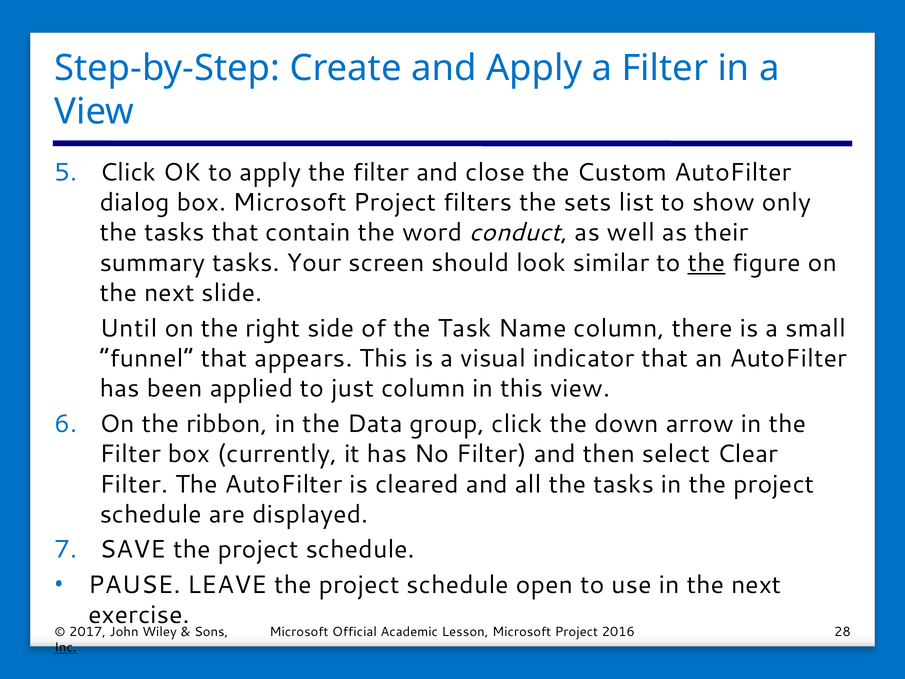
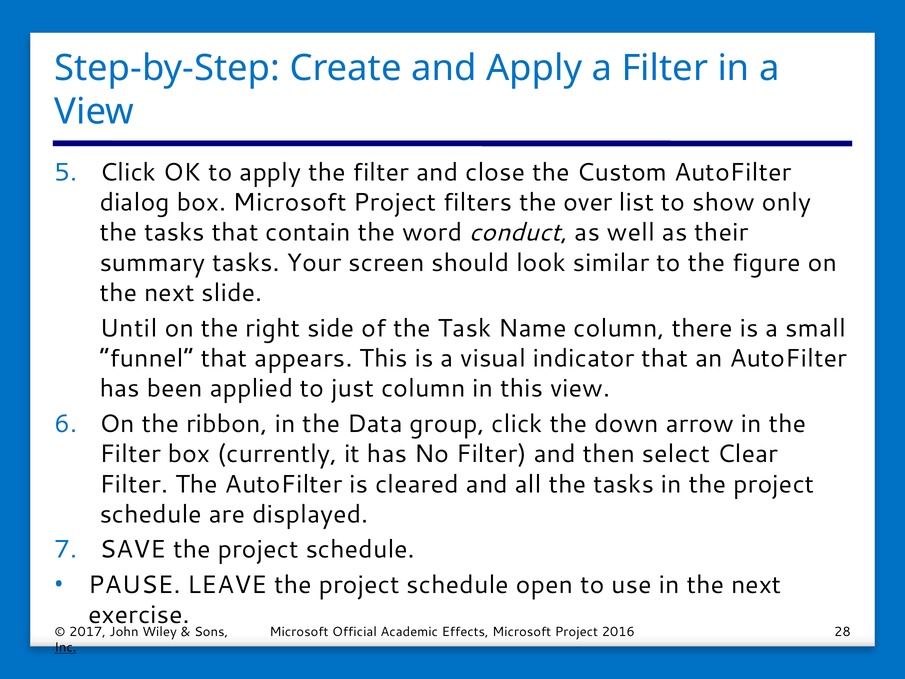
sets: sets -> over
the at (706, 263) underline: present -> none
Lesson: Lesson -> Effects
